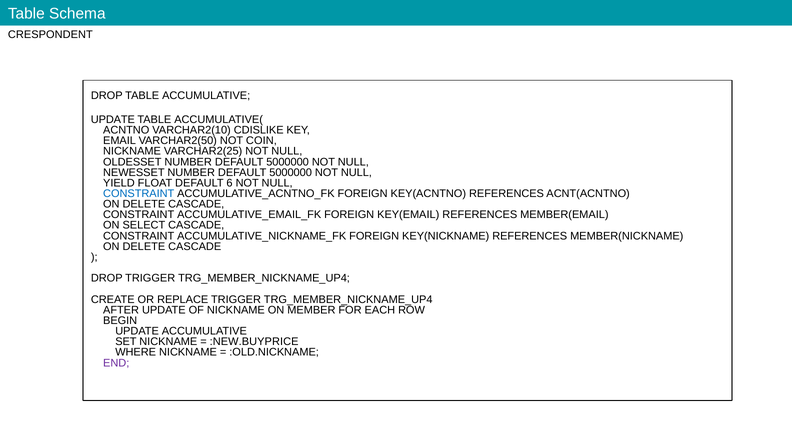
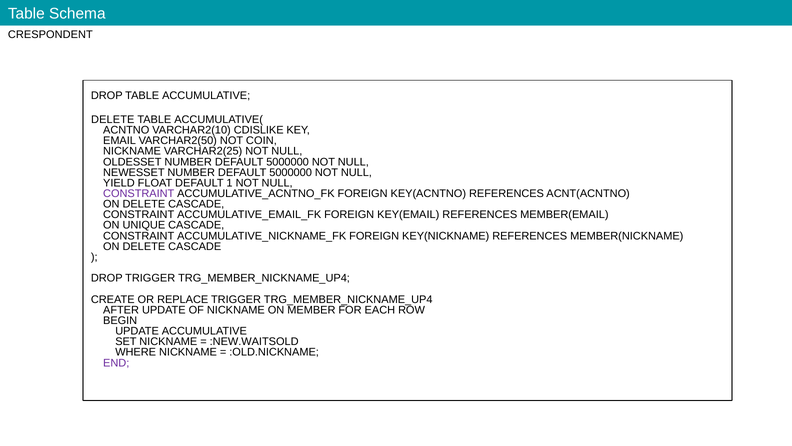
UPDATE at (113, 119): UPDATE -> DELETE
6: 6 -> 1
CONSTRAINT at (139, 193) colour: blue -> purple
SELECT: SELECT -> UNIQUE
:NEW.BUYPRICE: :NEW.BUYPRICE -> :NEW.WAITSOLD
